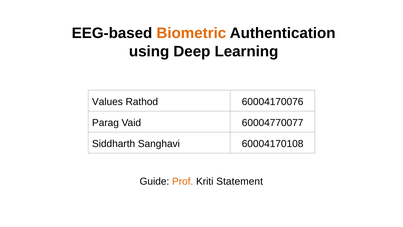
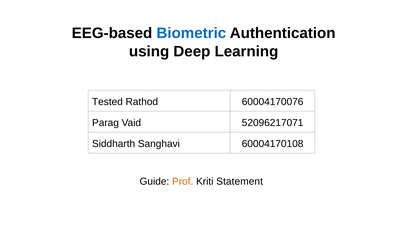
Biometric colour: orange -> blue
Values: Values -> Tested
60004770077: 60004770077 -> 52096217071
